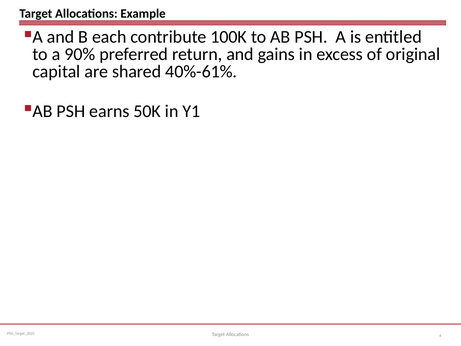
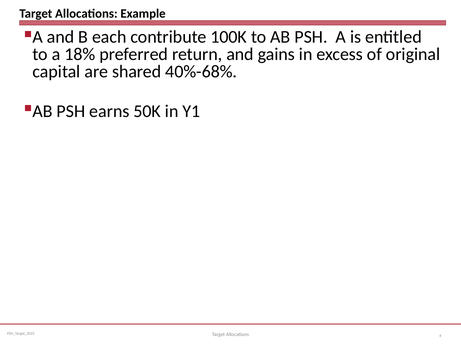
90%: 90% -> 18%
40%-61%: 40%-61% -> 40%-68%
